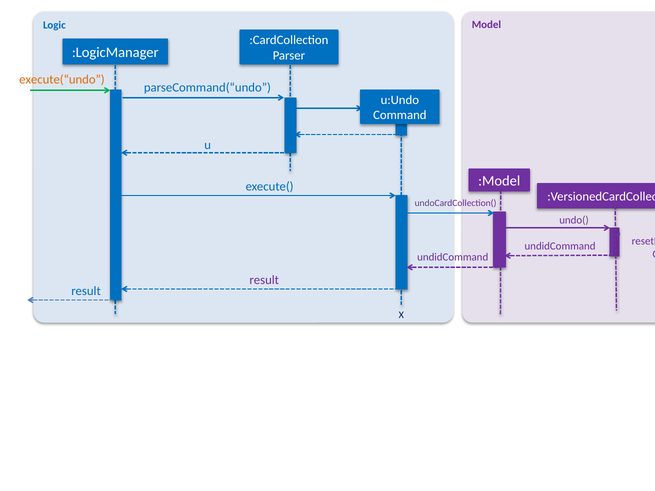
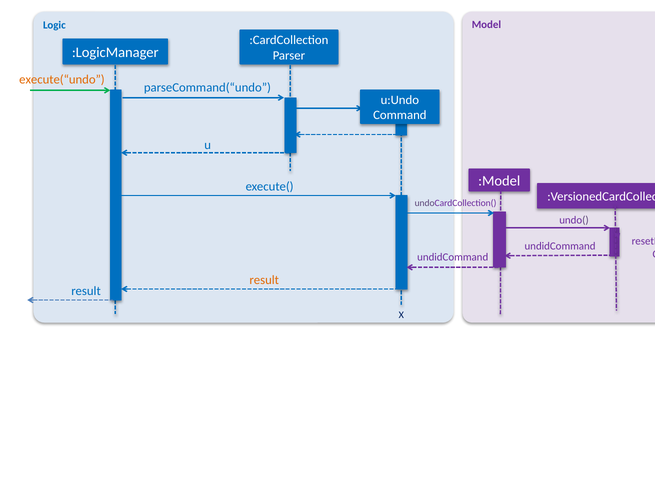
result at (264, 280) colour: purple -> orange
